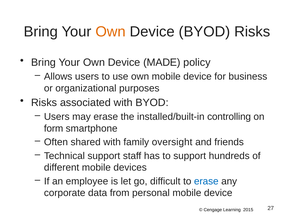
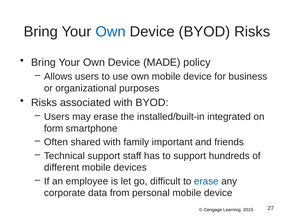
Own at (111, 32) colour: orange -> blue
controlling: controlling -> integrated
oversight: oversight -> important
